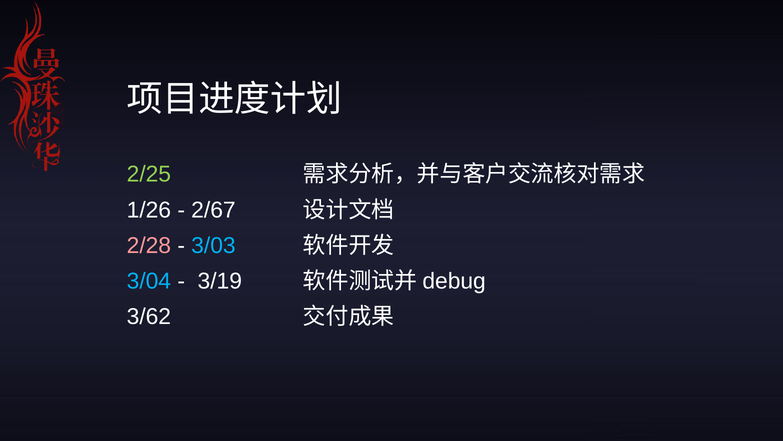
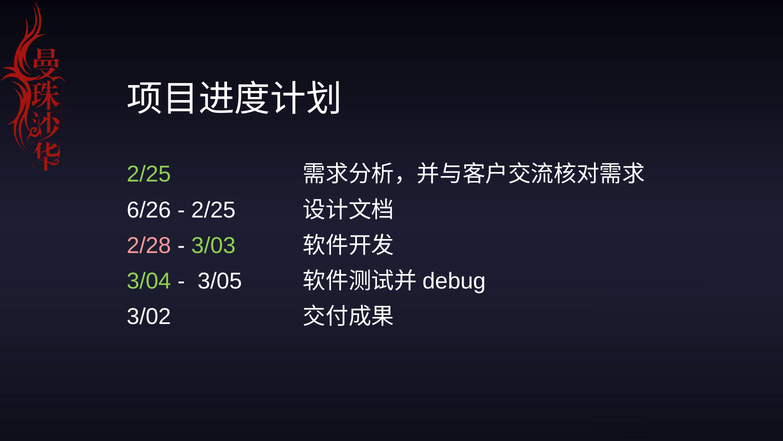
1/26: 1/26 -> 6/26
2/67 at (213, 210): 2/67 -> 2/25
3/03 colour: light blue -> light green
3/04 colour: light blue -> light green
3/19: 3/19 -> 3/05
3/62: 3/62 -> 3/02
